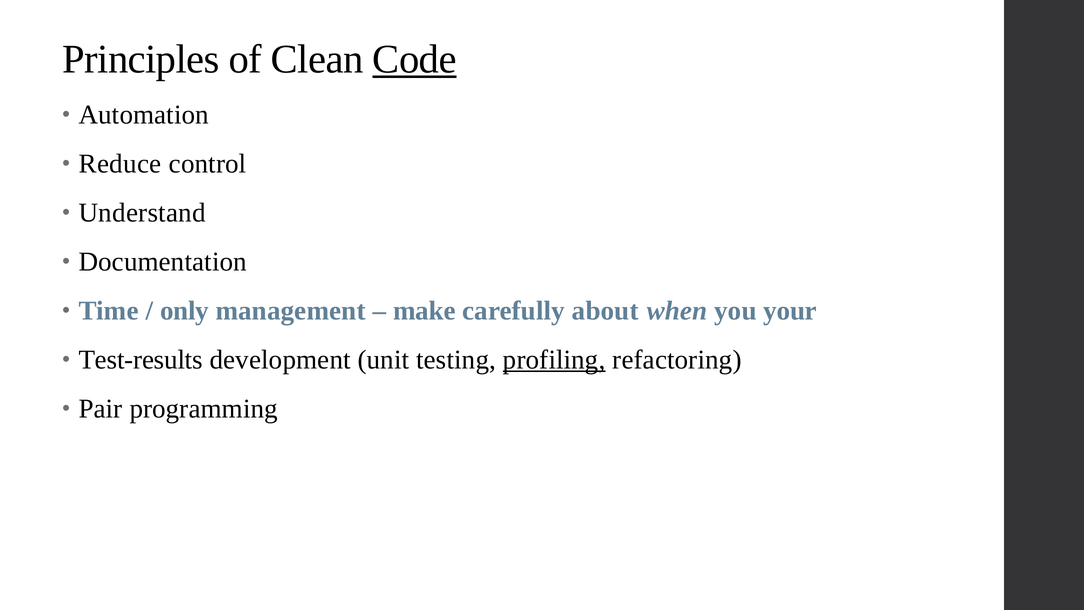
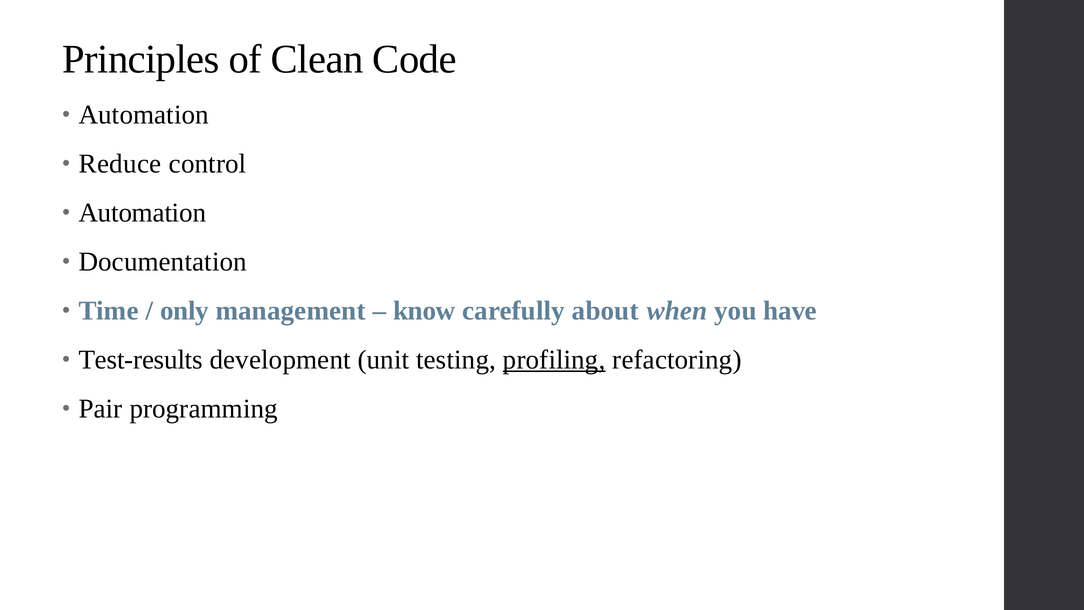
Code underline: present -> none
Understand at (142, 213): Understand -> Automation
make: make -> know
your: your -> have
